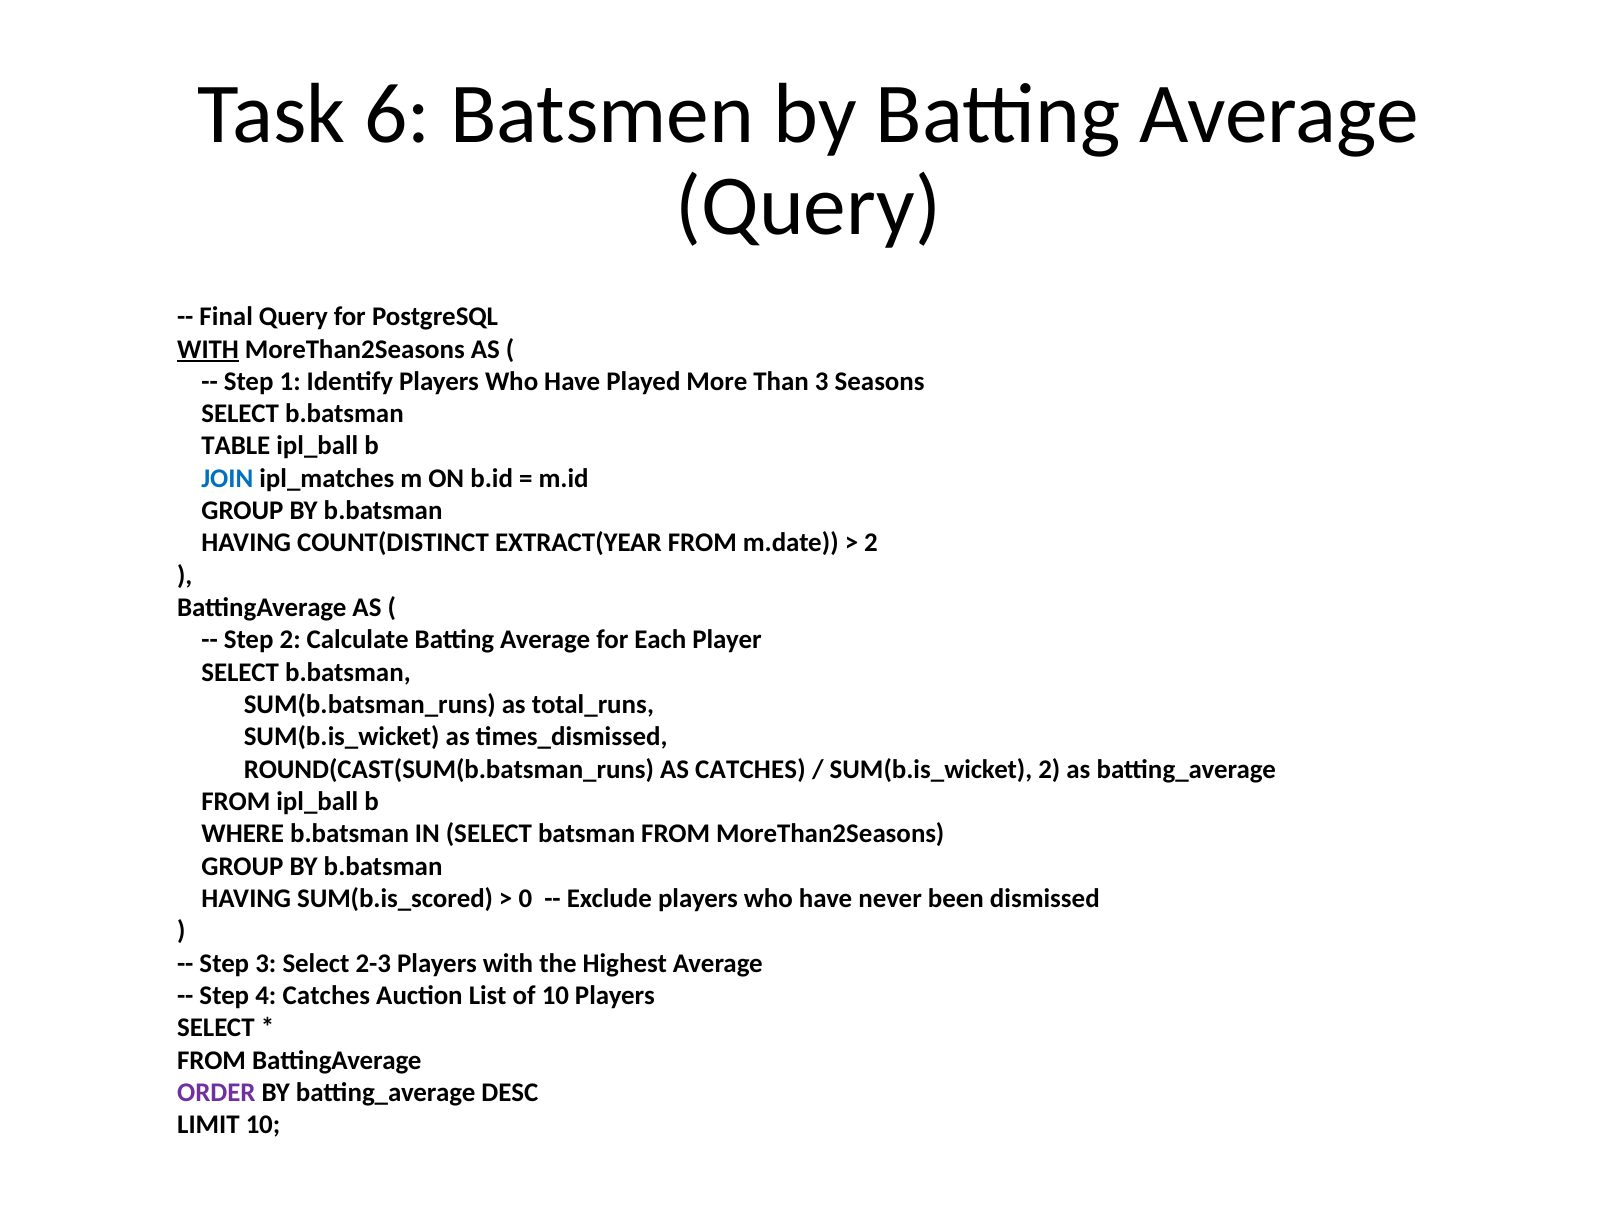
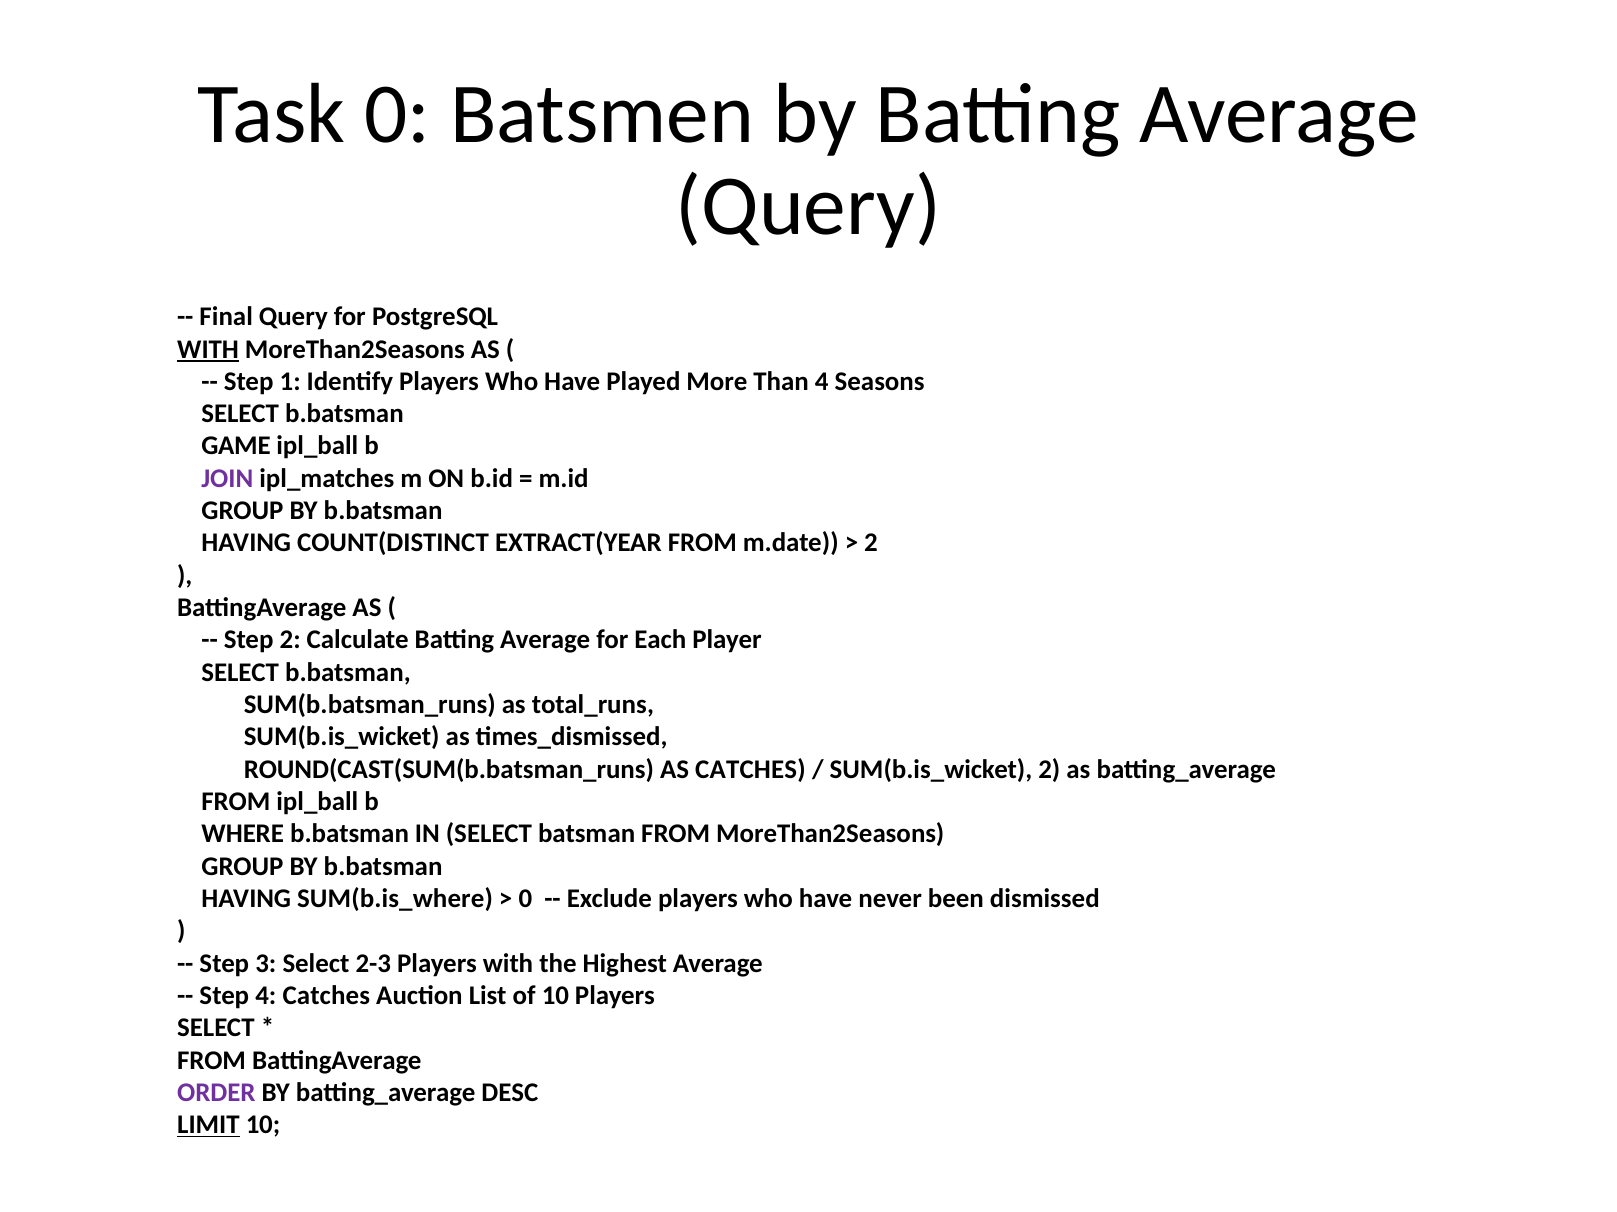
Task 6: 6 -> 0
Than 3: 3 -> 4
TABLE: TABLE -> GAME
JOIN colour: blue -> purple
SUM(b.is_scored: SUM(b.is_scored -> SUM(b.is_where
LIMIT underline: none -> present
